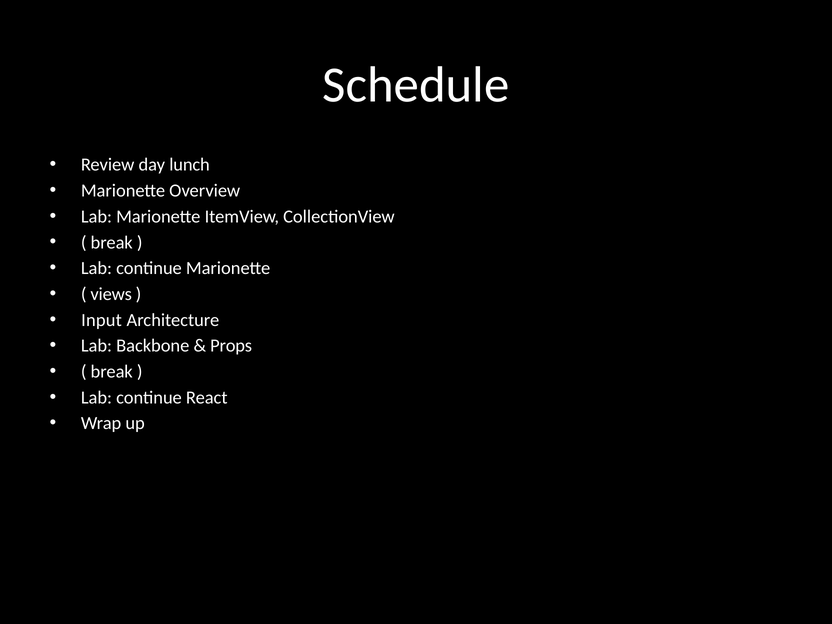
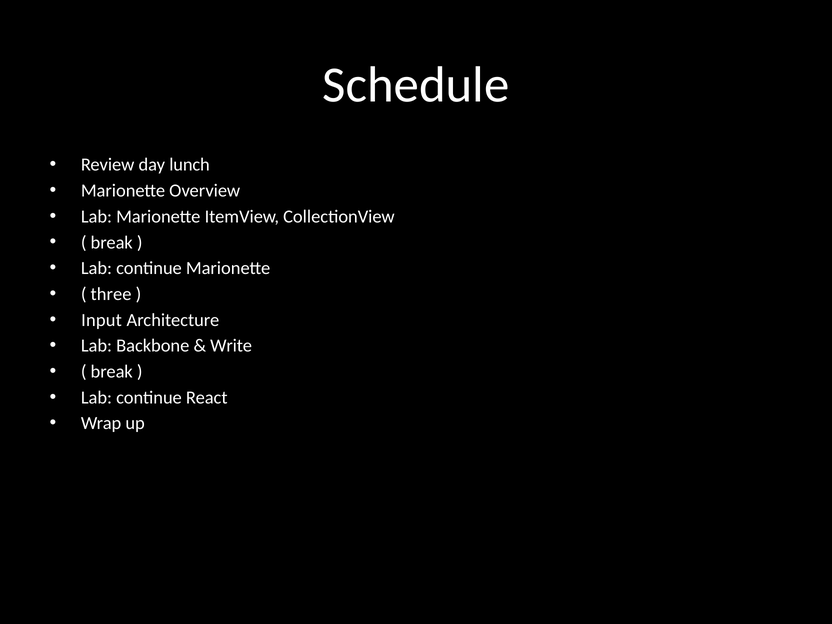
views: views -> three
Props: Props -> Write
